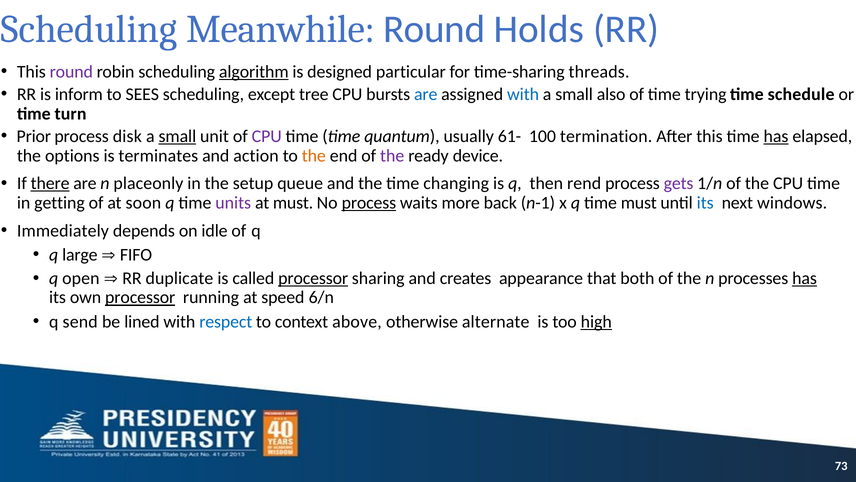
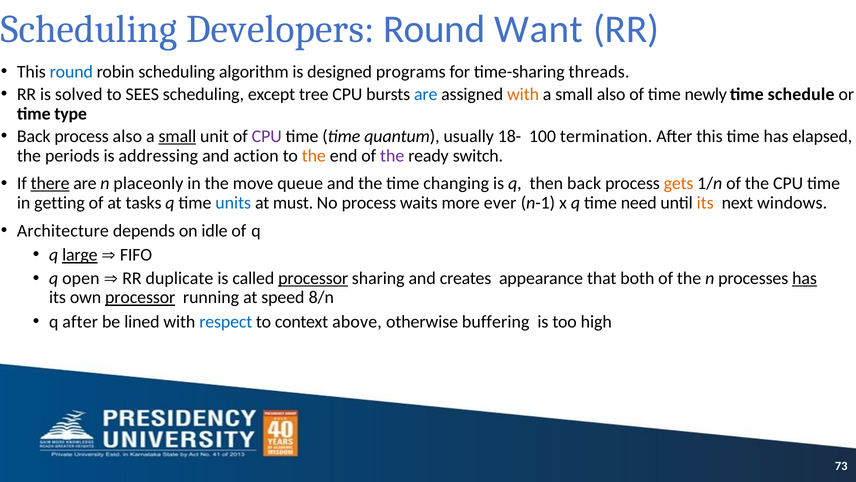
Meanwhile: Meanwhile -> Developers
Holds: Holds -> Want
round at (71, 72) colour: purple -> blue
algorithm underline: present -> none
particular: particular -> programs
inform: inform -> solved
with at (523, 94) colour: blue -> orange
trying: trying -> newly
turn: turn -> type
Prior at (34, 136): Prior -> Back
process disk: disk -> also
61-: 61- -> 18-
has at (776, 136) underline: present -> none
options: options -> periods
terminates: terminates -> addressing
device: device -> switch
setup: setup -> move
then rend: rend -> back
gets colour: purple -> orange
soon: soon -> tasks
units colour: purple -> blue
process at (369, 202) underline: present -> none
back: back -> ever
time must: must -> need
its at (705, 202) colour: blue -> orange
Immediately: Immediately -> Architecture
large underline: none -> present
6/n: 6/n -> 8/n
q send: send -> after
alternate: alternate -> buffering
high underline: present -> none
